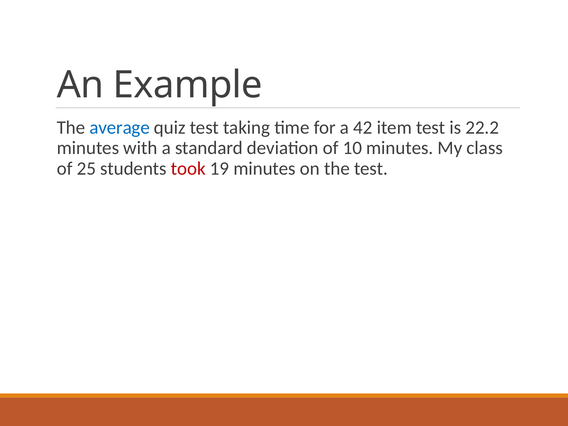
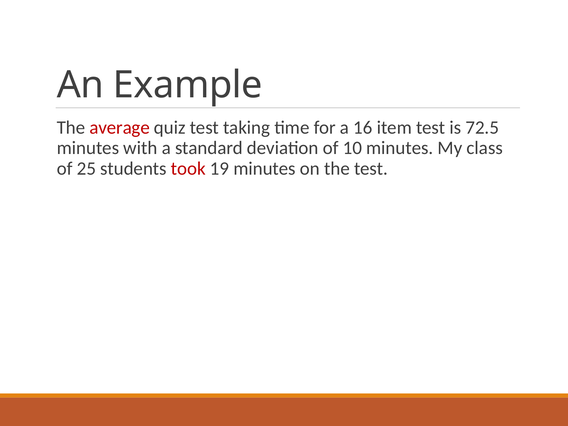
average colour: blue -> red
42: 42 -> 16
22.2: 22.2 -> 72.5
